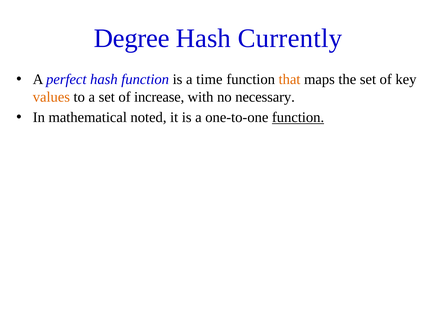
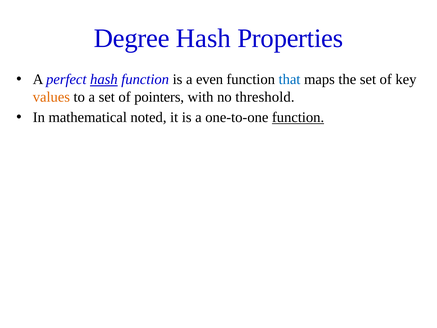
Currently: Currently -> Properties
hash at (104, 79) underline: none -> present
time: time -> even
that colour: orange -> blue
increase: increase -> pointers
necessary: necessary -> threshold
